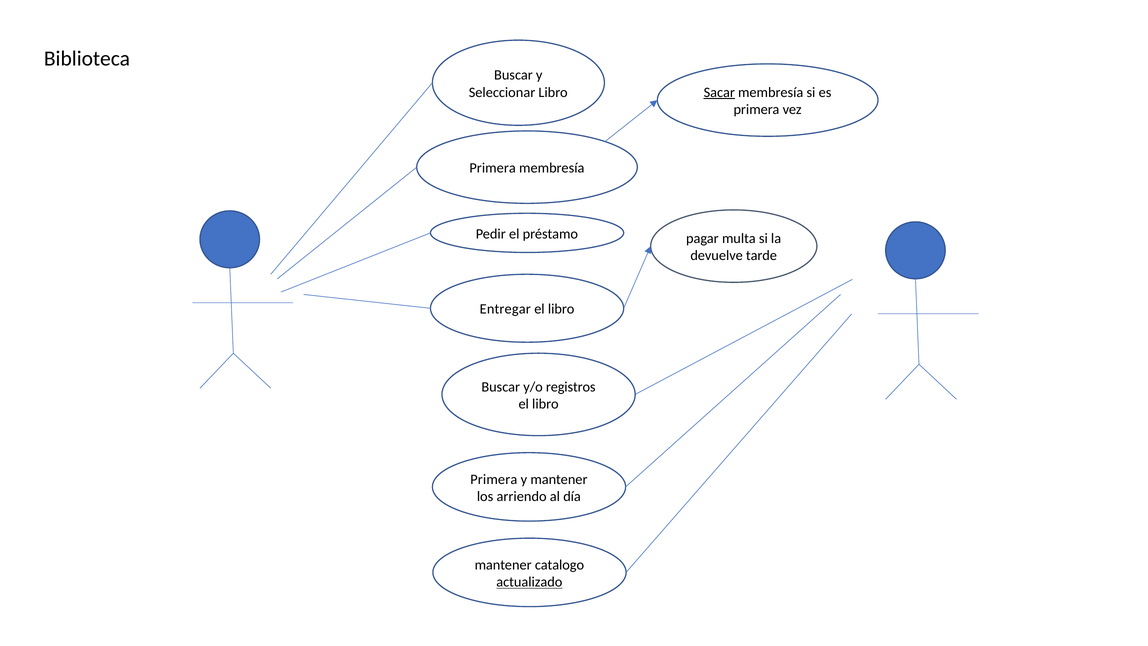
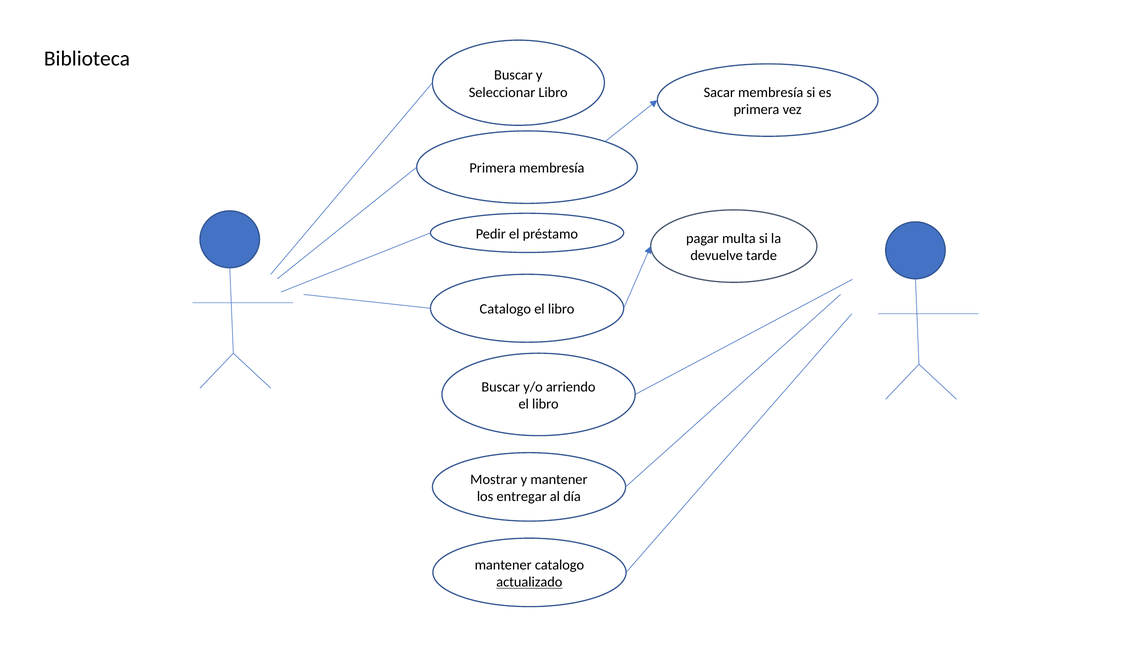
Sacar underline: present -> none
Entregar at (505, 309): Entregar -> Catalogo
registros: registros -> arriendo
Primera at (494, 479): Primera -> Mostrar
arriendo: arriendo -> entregar
